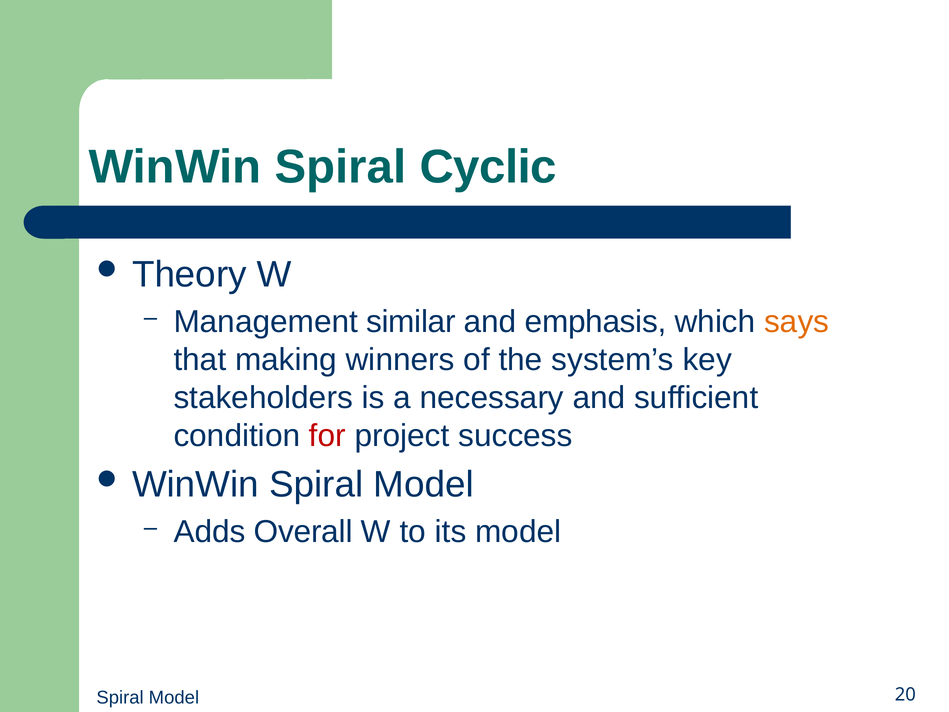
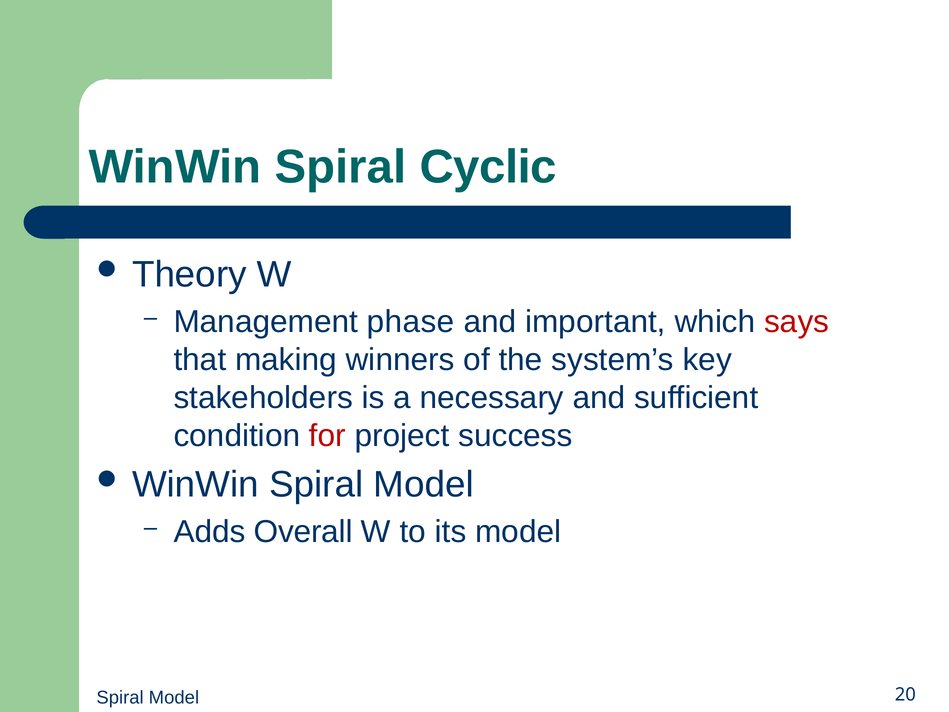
similar: similar -> phase
emphasis: emphasis -> important
says colour: orange -> red
